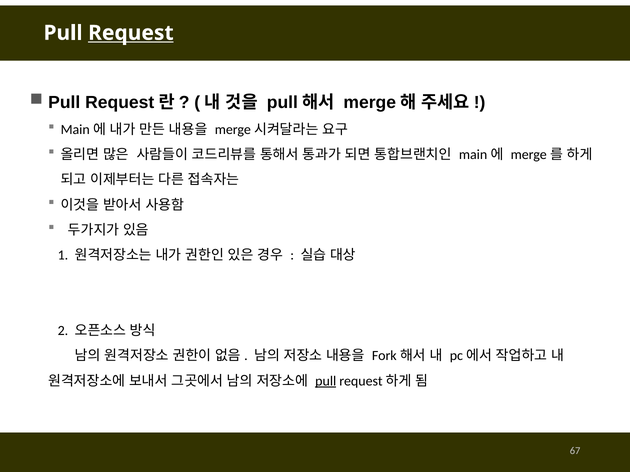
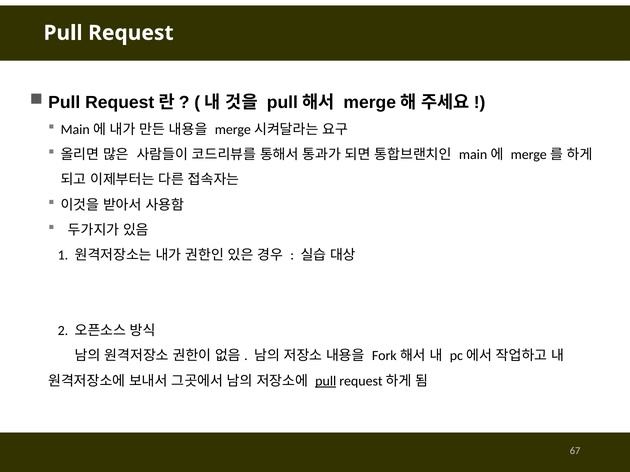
Request underline: present -> none
